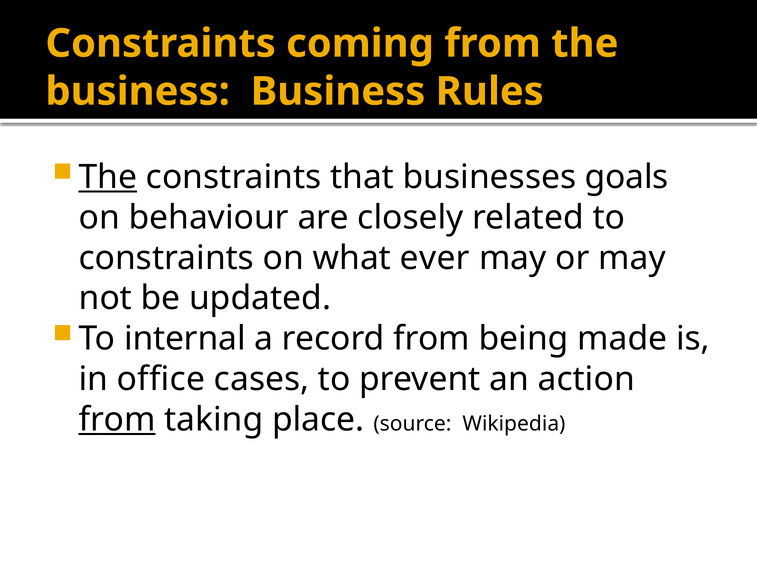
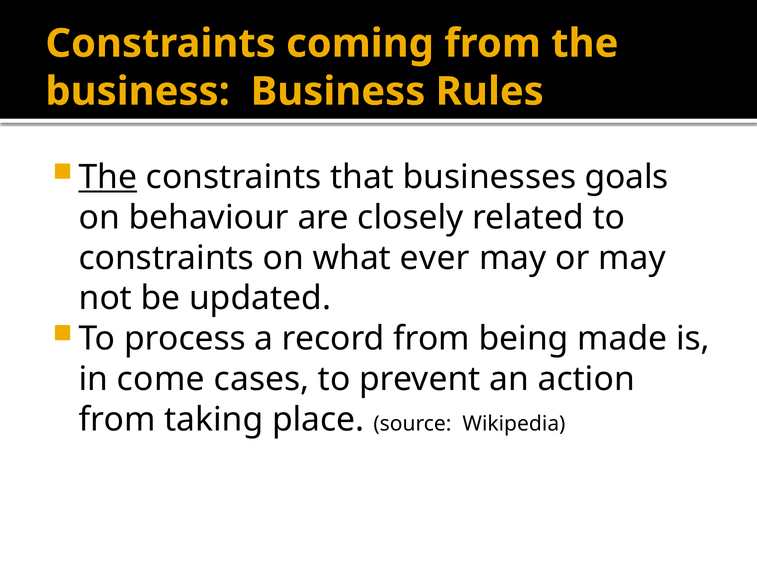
internal: internal -> process
office: office -> come
from at (117, 419) underline: present -> none
